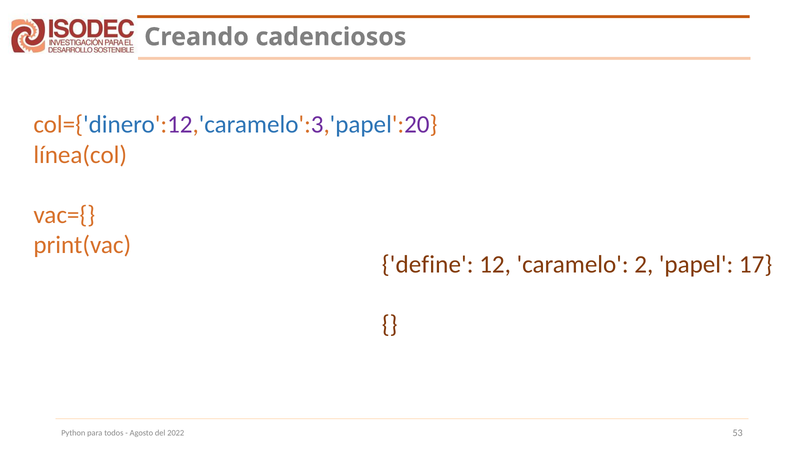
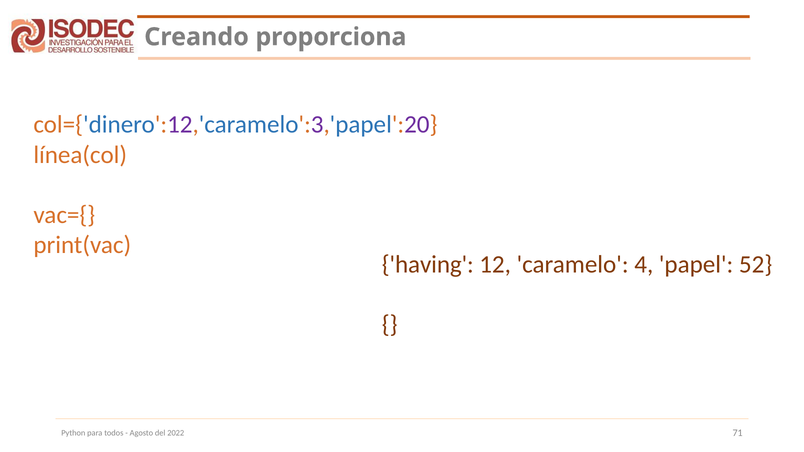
cadenciosos: cadenciosos -> proporciona
define: define -> having
2: 2 -> 4
17: 17 -> 52
53: 53 -> 71
